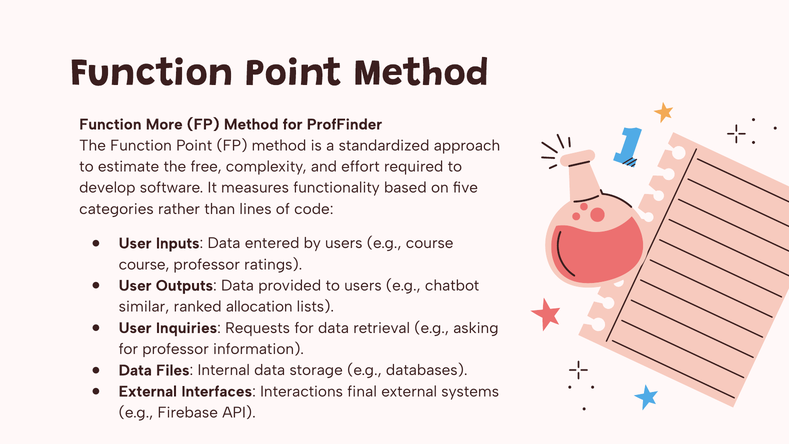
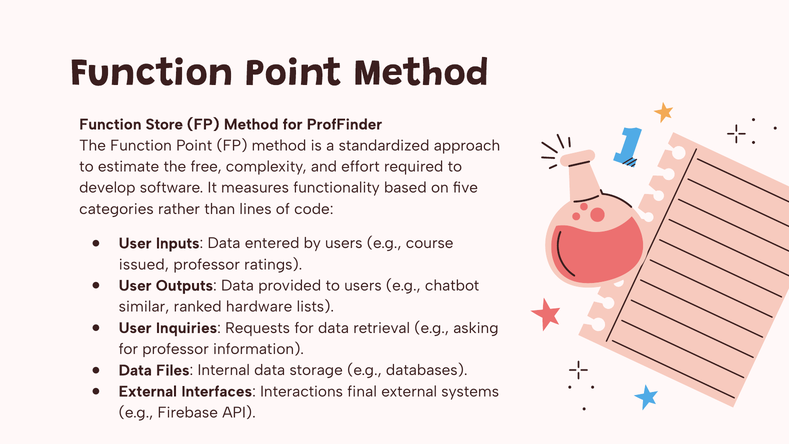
More: More -> Store
course at (144, 264): course -> issued
allocation: allocation -> hardware
